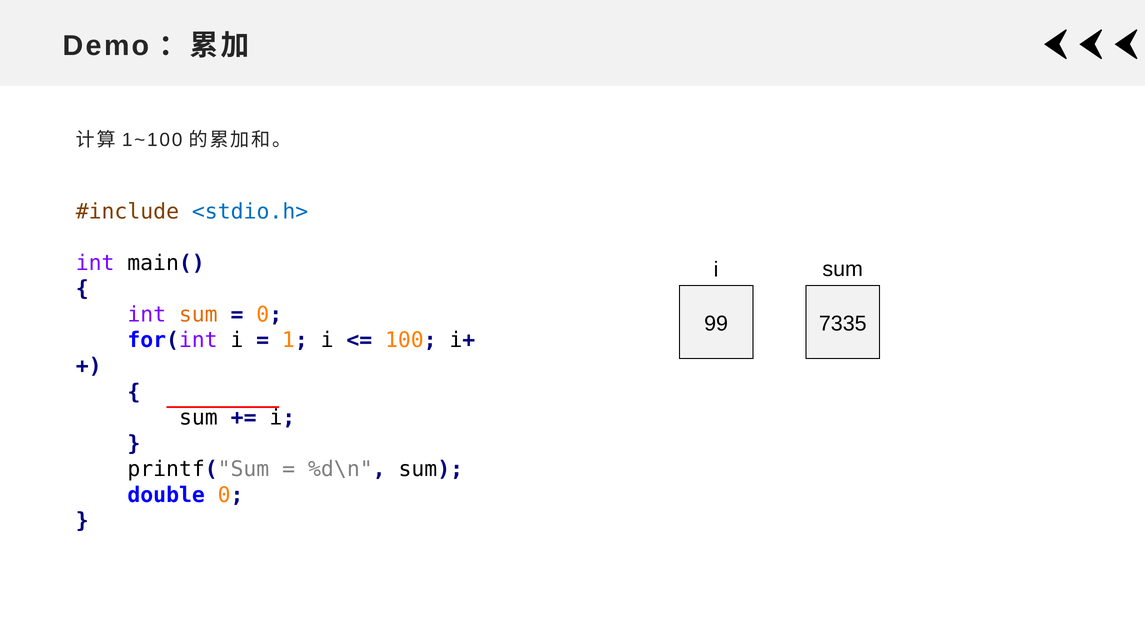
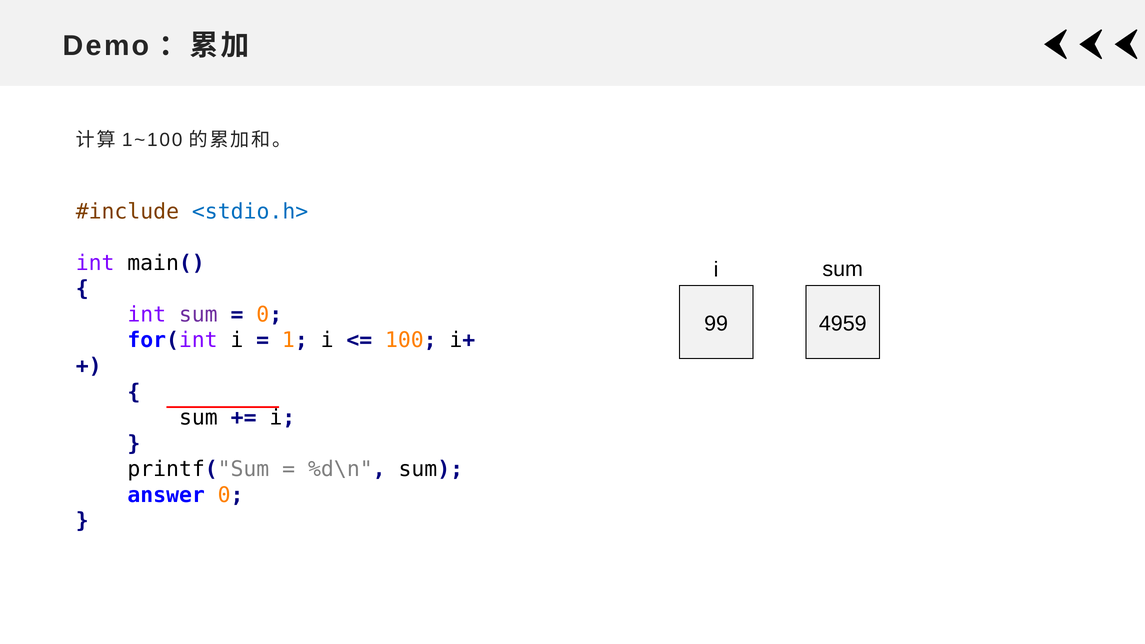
sum at (198, 315) colour: orange -> purple
7335: 7335 -> 4959
double: double -> answer
